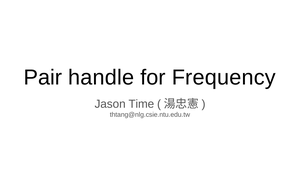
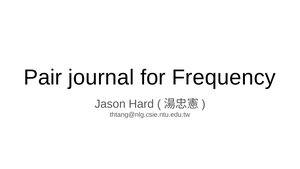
handle: handle -> journal
Time: Time -> Hard
